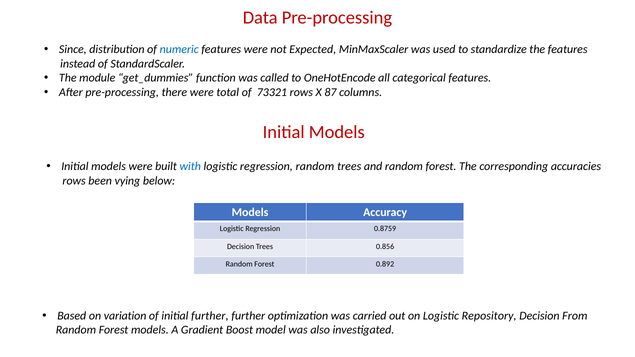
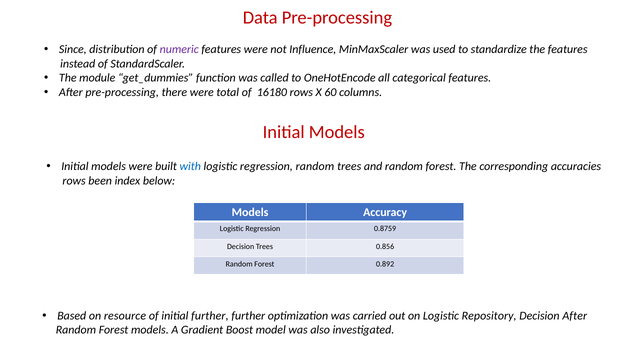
numeric colour: blue -> purple
Expected: Expected -> Influence
73321: 73321 -> 16180
87: 87 -> 60
vying: vying -> index
variation: variation -> resource
Decision From: From -> After
